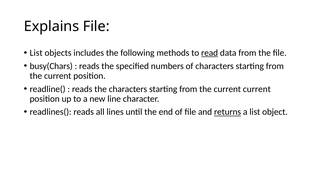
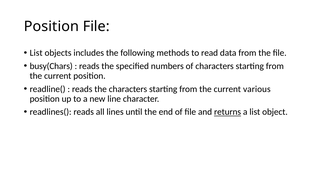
Explains at (52, 26): Explains -> Position
read underline: present -> none
current current: current -> various
